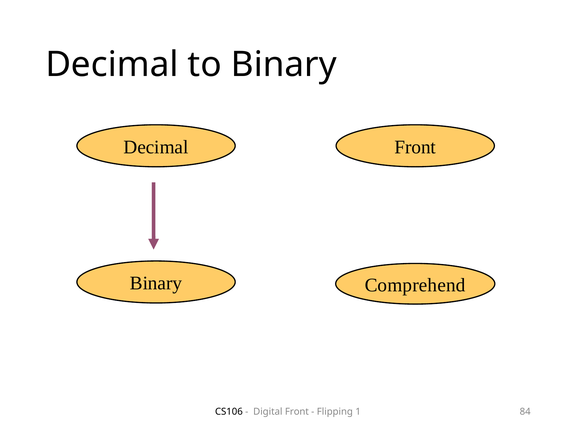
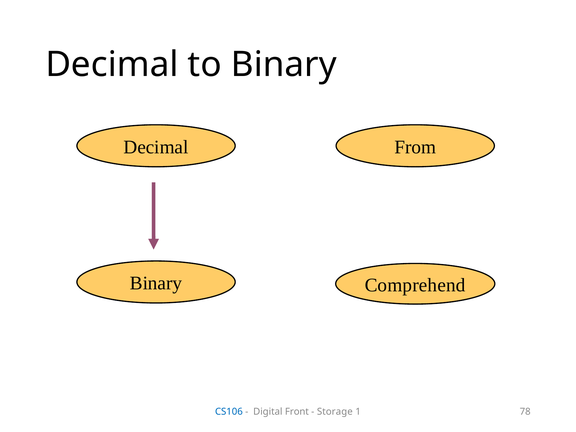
Decimal Front: Front -> From
CS106 colour: black -> blue
Flipping: Flipping -> Storage
84: 84 -> 78
